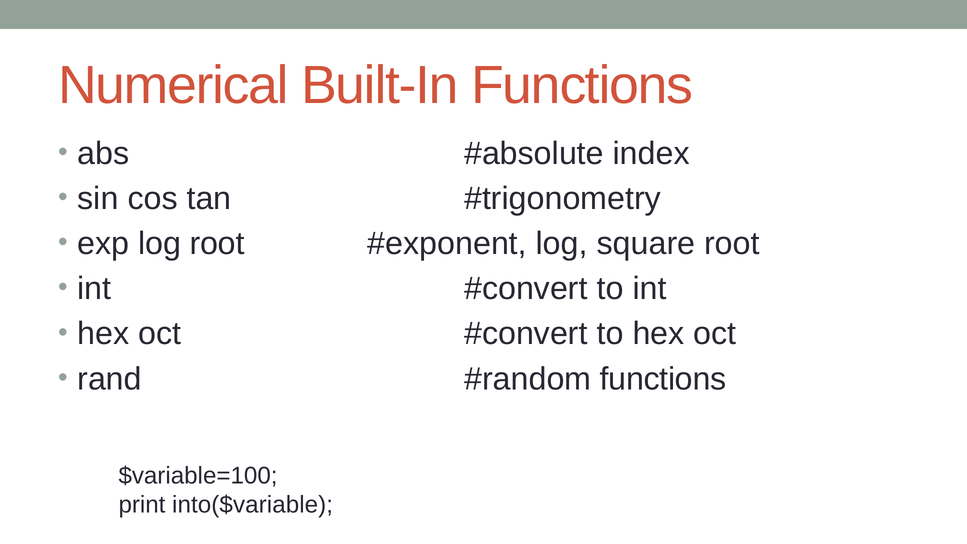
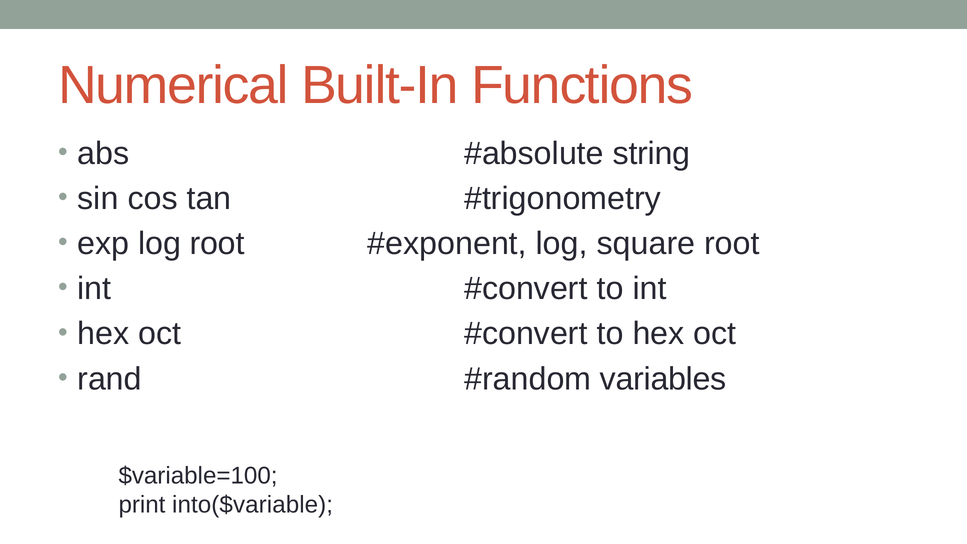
index: index -> string
functions at (663, 379): functions -> variables
